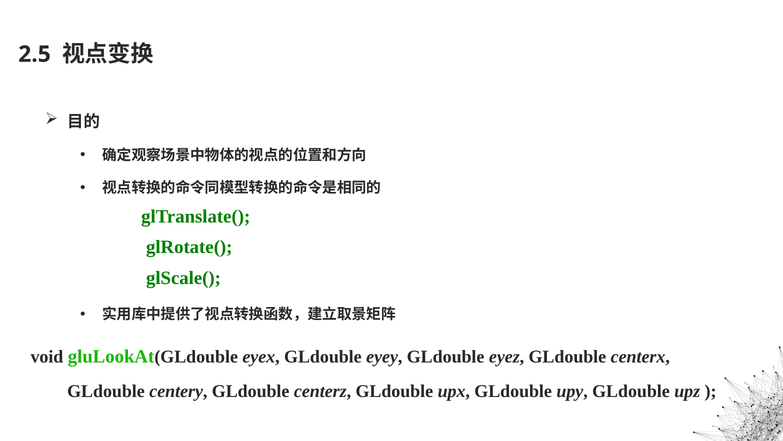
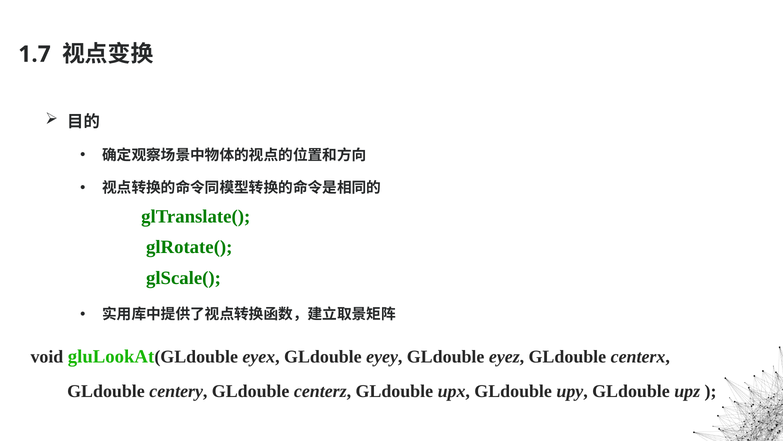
2.5: 2.5 -> 1.7
